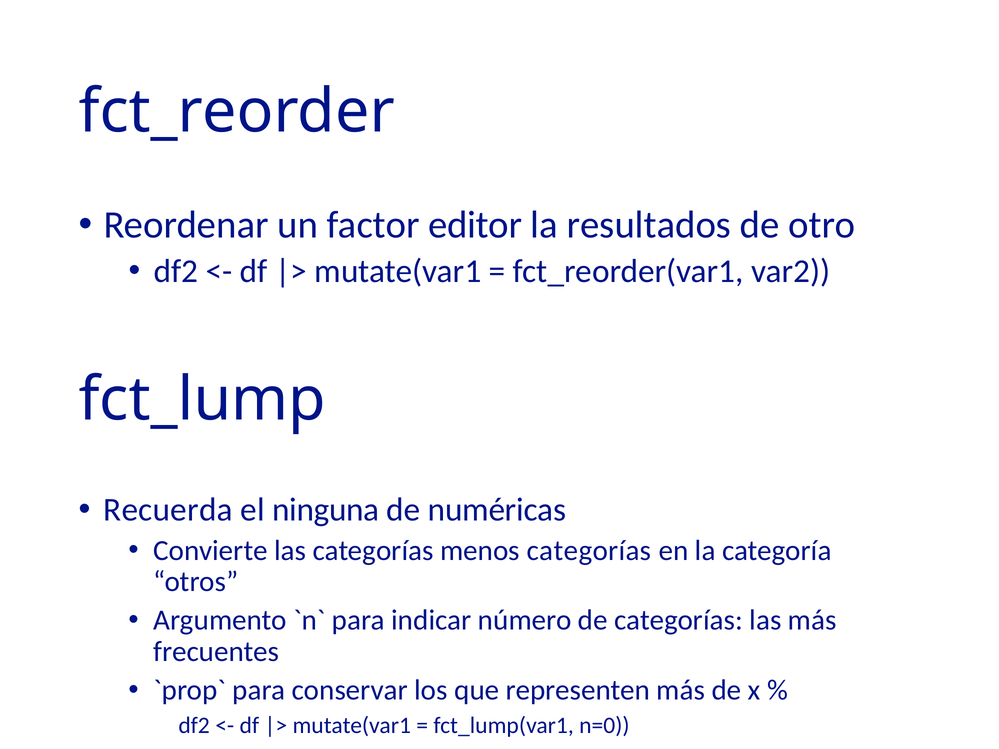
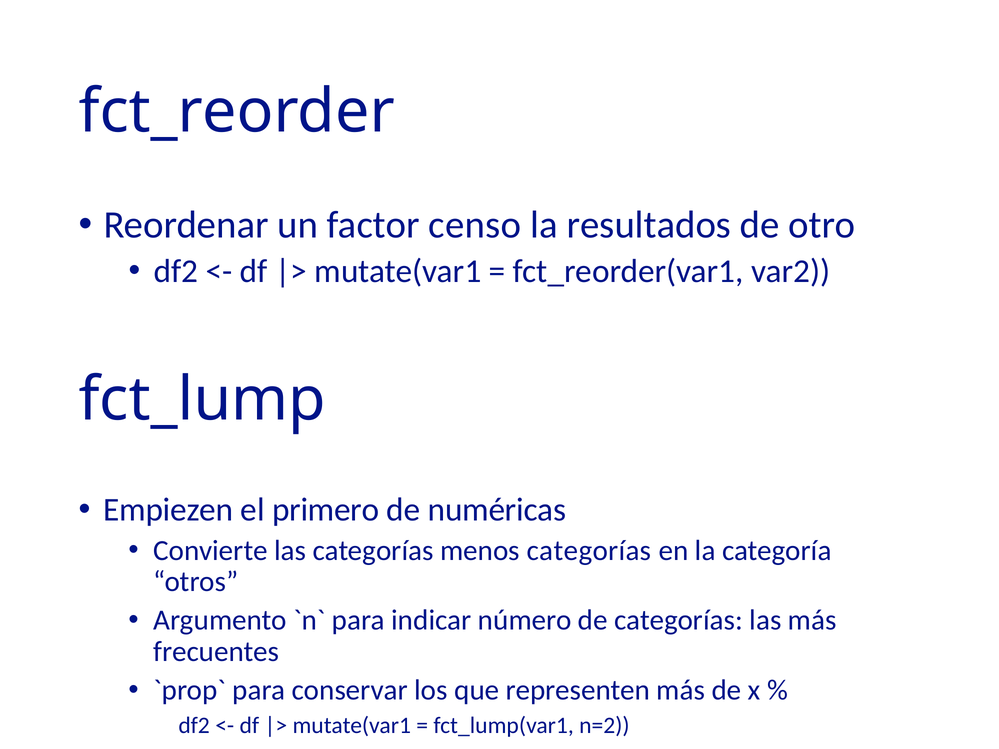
editor: editor -> censo
Recuerda: Recuerda -> Empiezen
ninguna: ninguna -> primero
n=0: n=0 -> n=2
